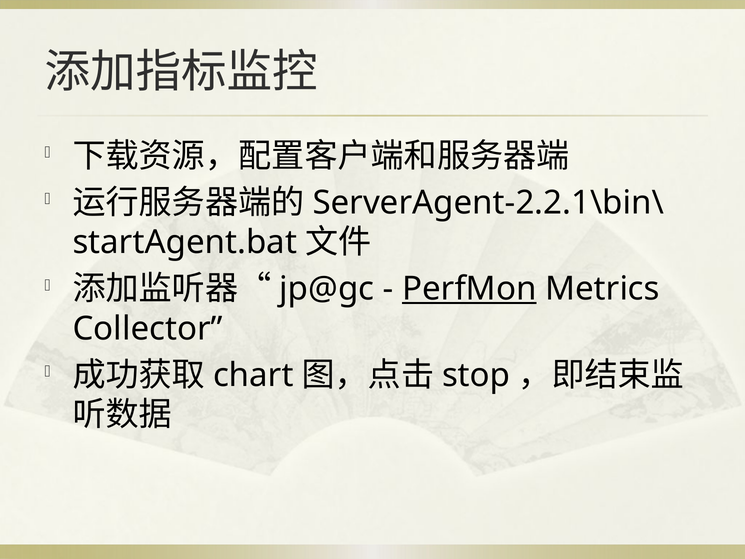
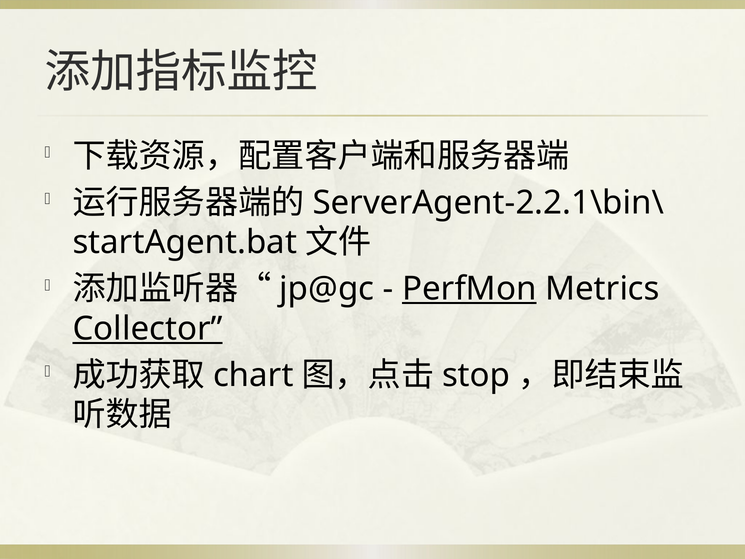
Collector underline: none -> present
